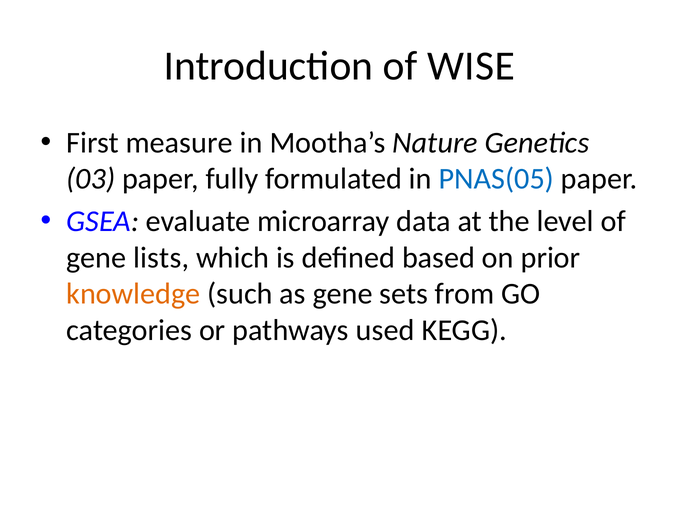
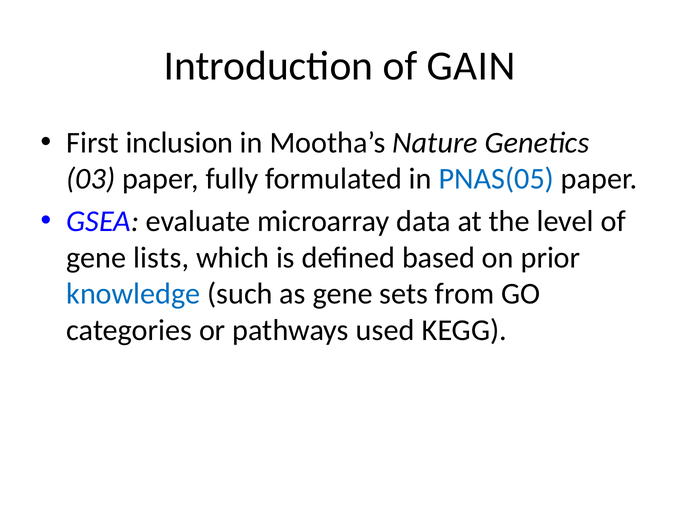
WISE: WISE -> GAIN
measure: measure -> inclusion
knowledge colour: orange -> blue
